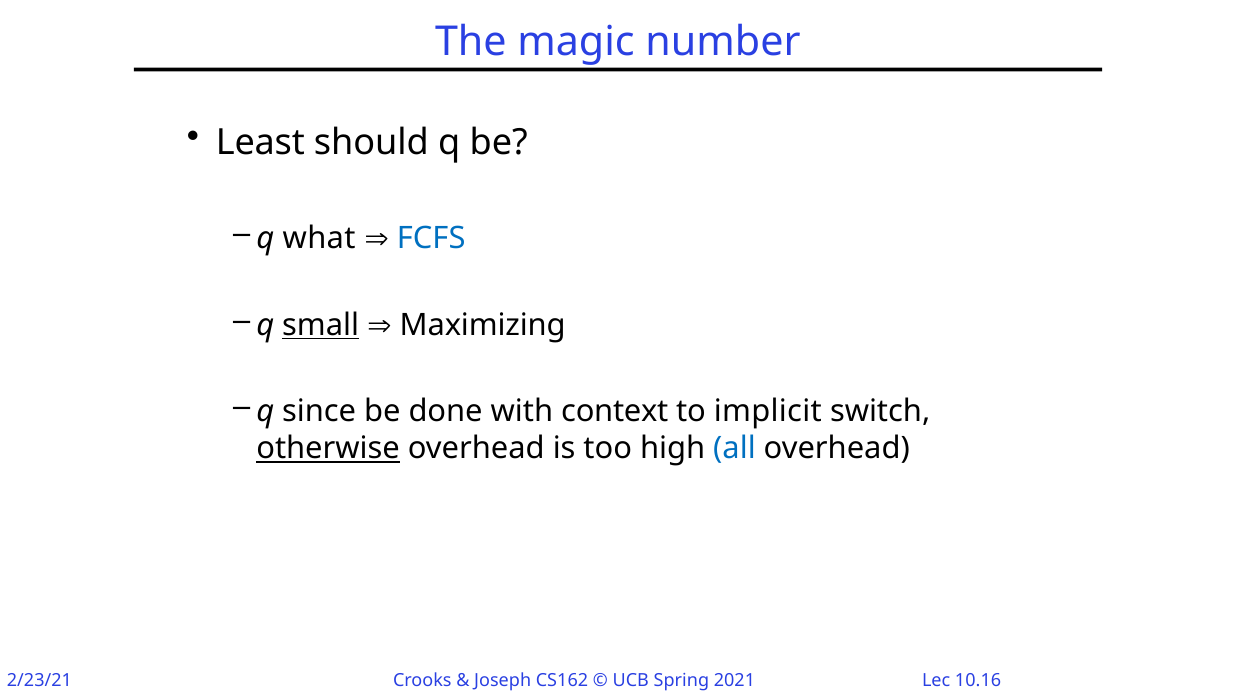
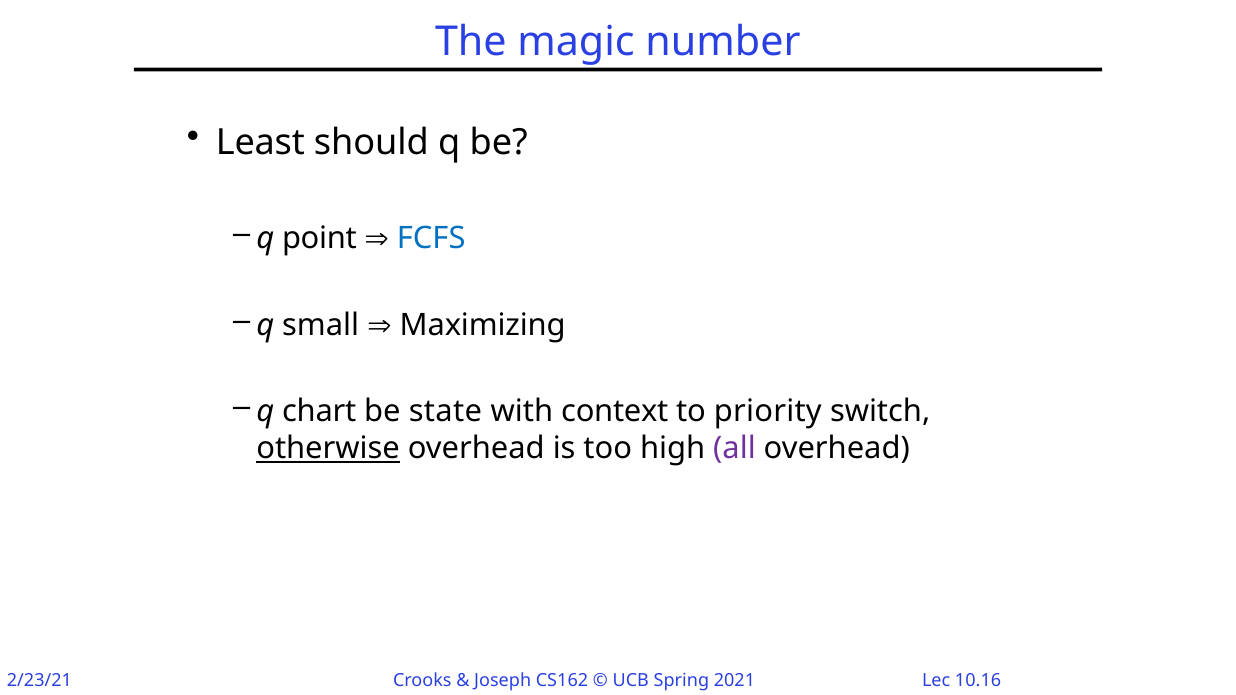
what: what -> point
small underline: present -> none
since: since -> chart
done: done -> state
implicit: implicit -> priority
all colour: blue -> purple
